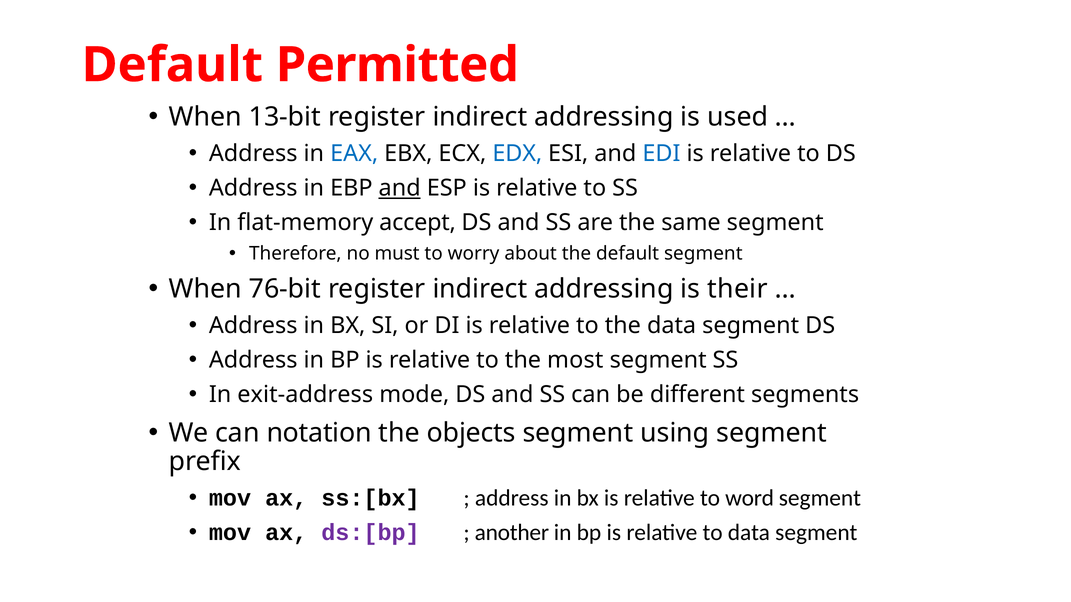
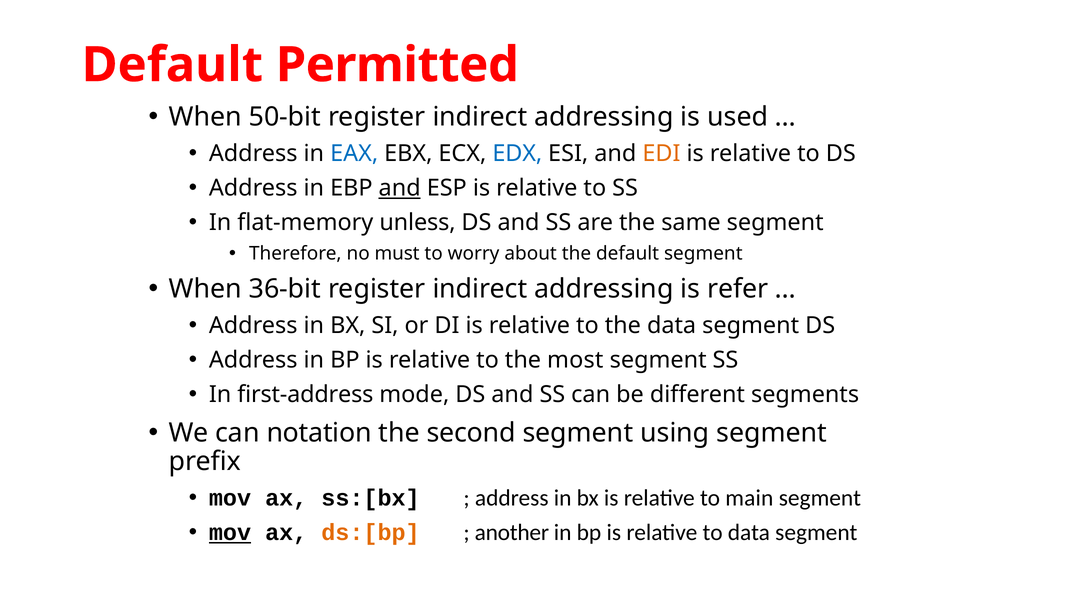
13-bit: 13-bit -> 50-bit
EDI colour: blue -> orange
accept: accept -> unless
76-bit: 76-bit -> 36-bit
their: their -> refer
exit-address: exit-address -> first-address
objects: objects -> second
word: word -> main
mov at (230, 533) underline: none -> present
ds:[bp colour: purple -> orange
